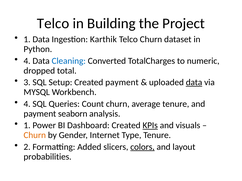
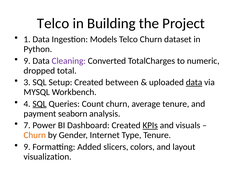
Karthik: Karthik -> Models
4 at (27, 61): 4 -> 9
Cleaning colour: blue -> purple
Created payment: payment -> between
SQL at (40, 104) underline: none -> present
1 at (27, 126): 1 -> 7
2 at (27, 147): 2 -> 9
colors underline: present -> none
probabilities: probabilities -> visualization
